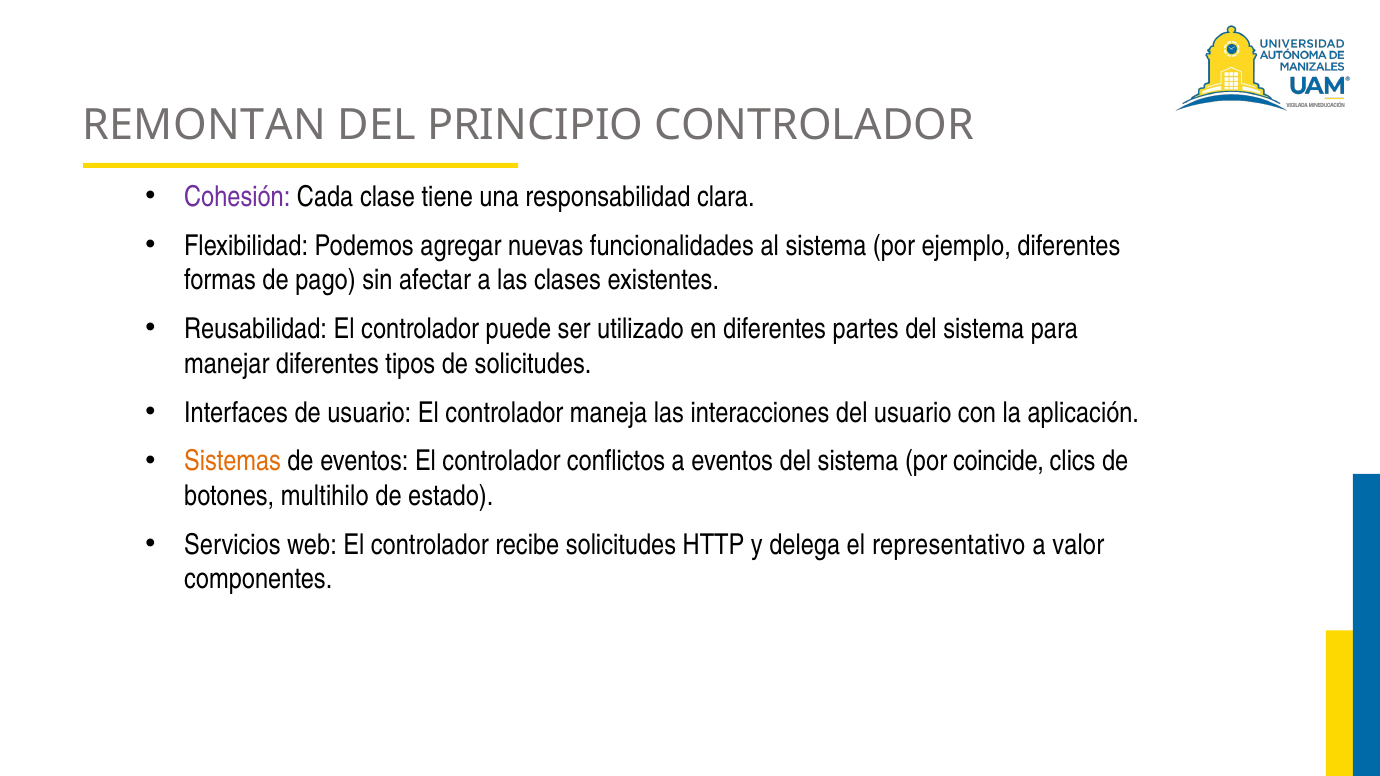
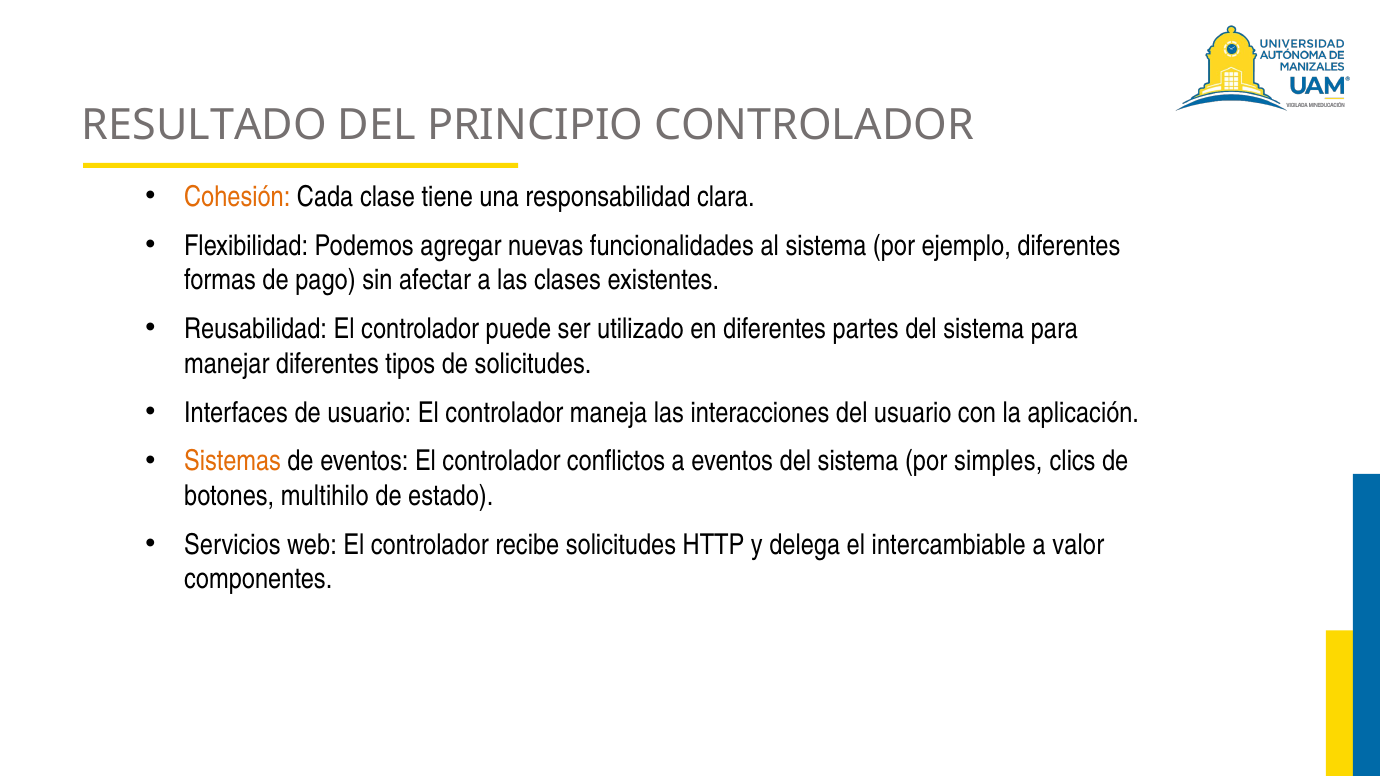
REMONTAN: REMONTAN -> RESULTADO
Cohesión colour: purple -> orange
coincide: coincide -> simples
representativo: representativo -> intercambiable
